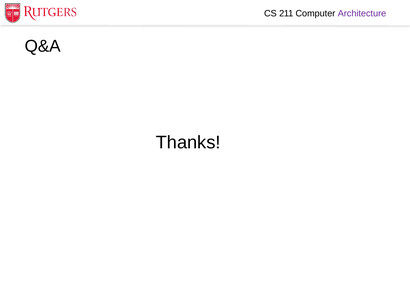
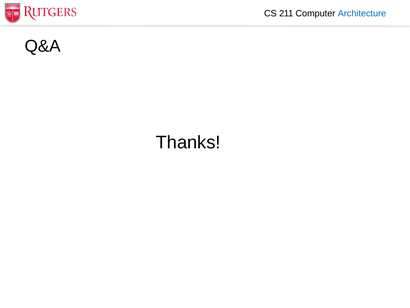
Architecture colour: purple -> blue
